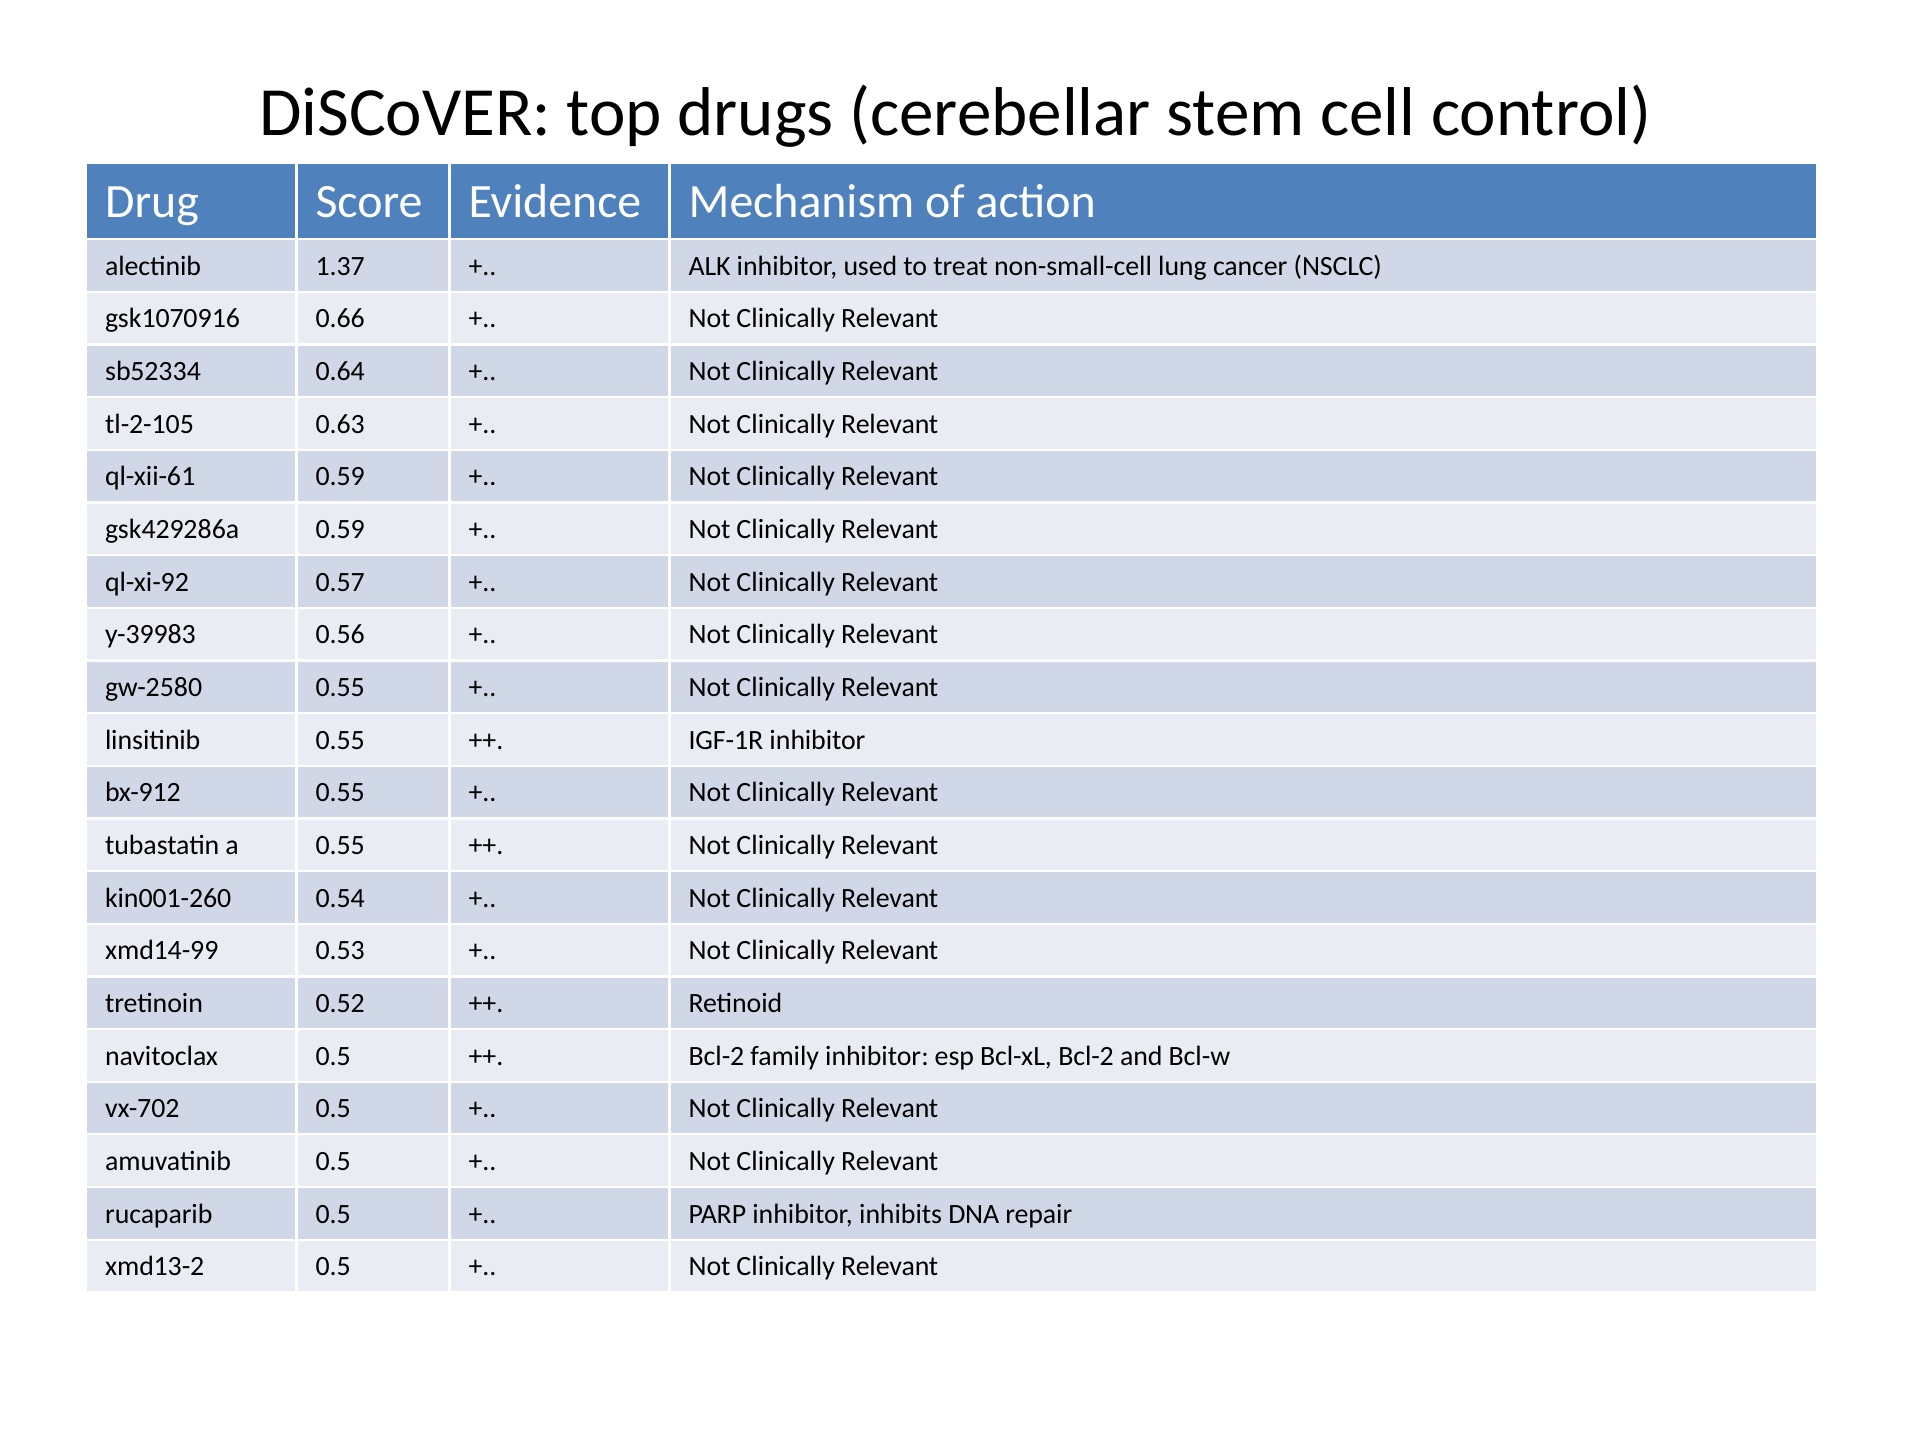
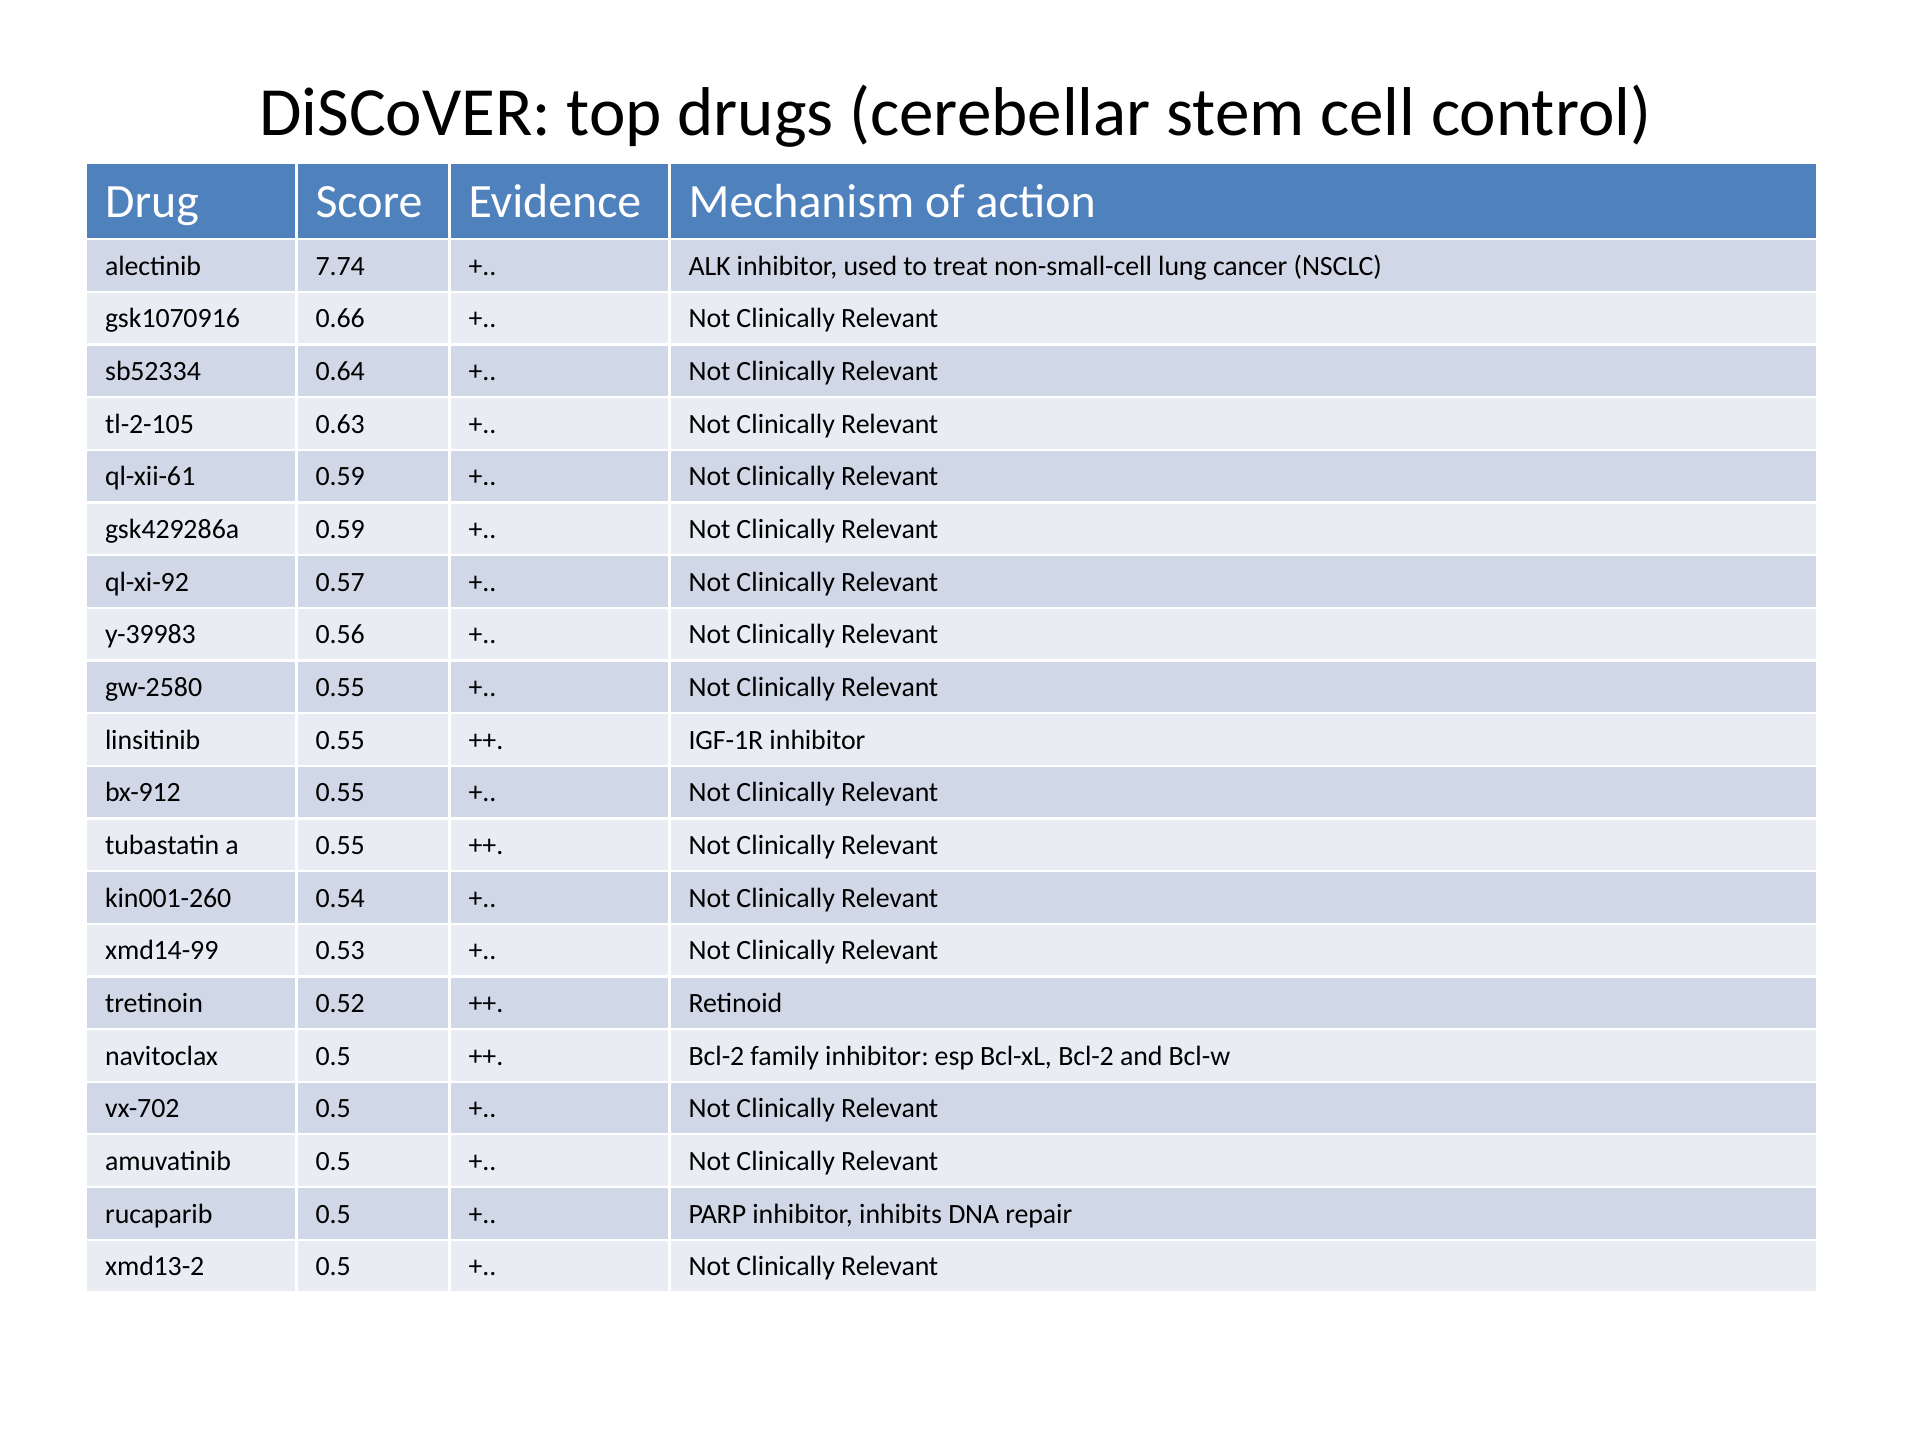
1.37: 1.37 -> 7.74
